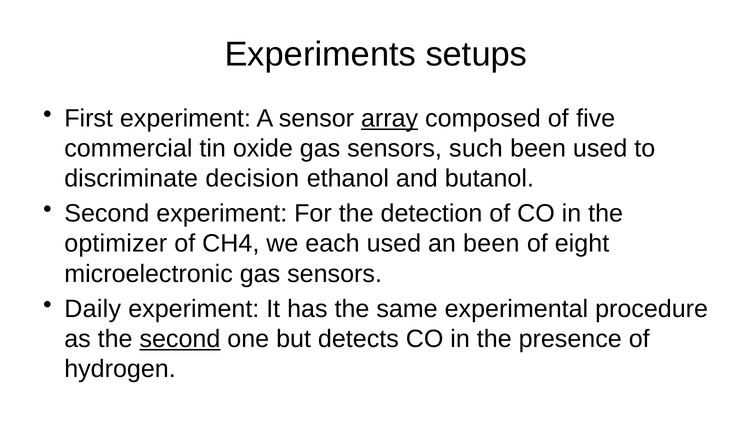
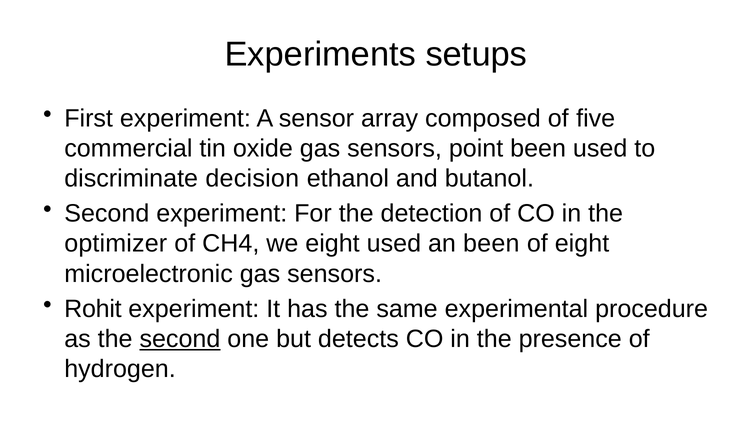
array underline: present -> none
such: such -> point
we each: each -> eight
Daily: Daily -> Rohit
